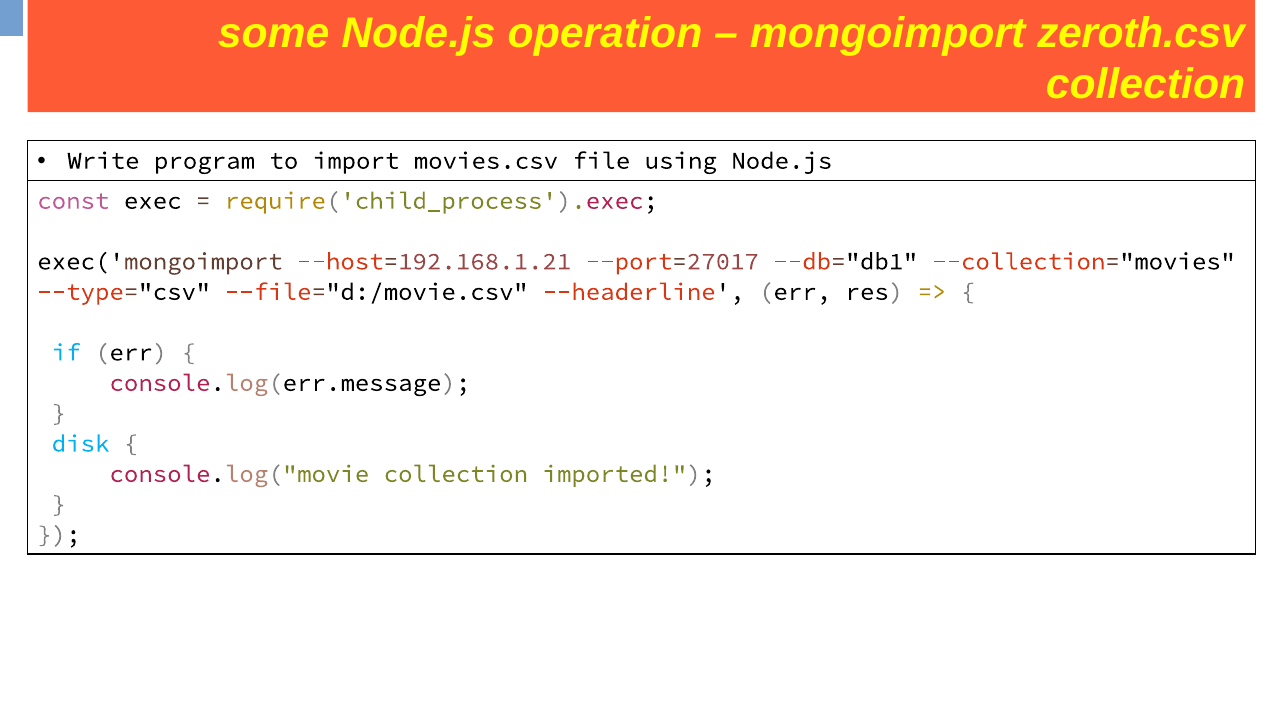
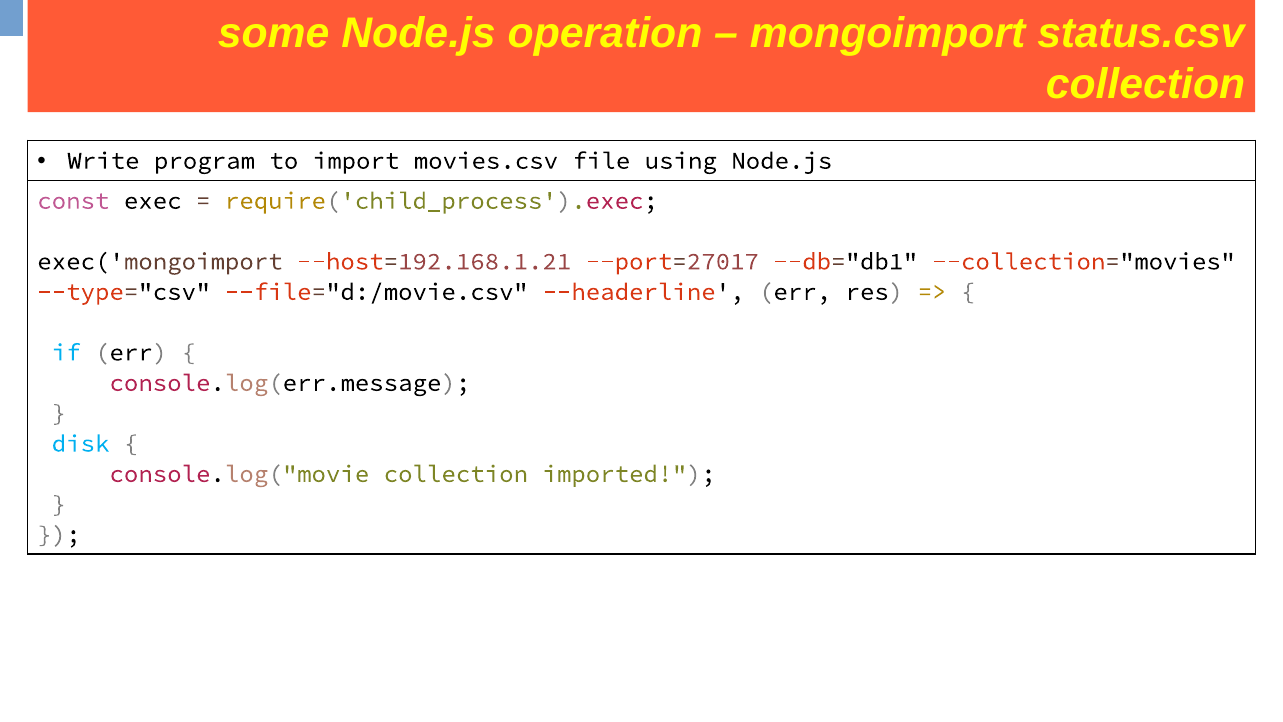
zeroth.csv: zeroth.csv -> status.csv
